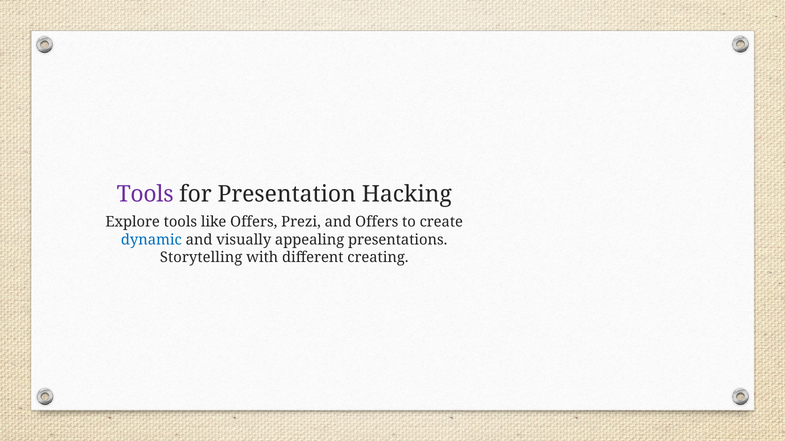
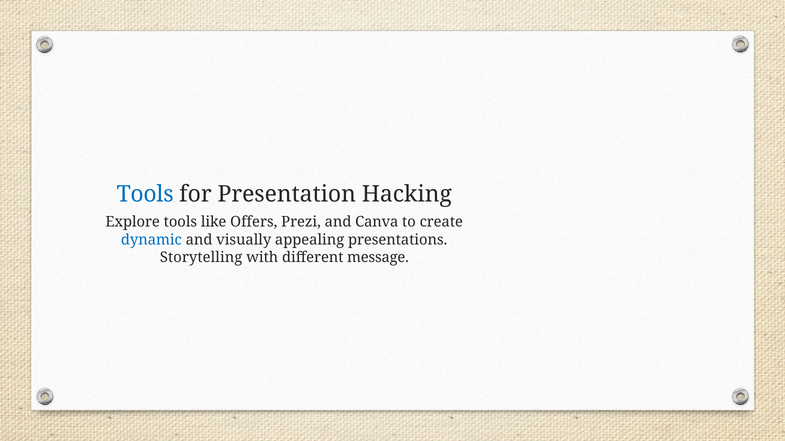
Tools at (145, 194) colour: purple -> blue
and Offers: Offers -> Canva
creating: creating -> message
